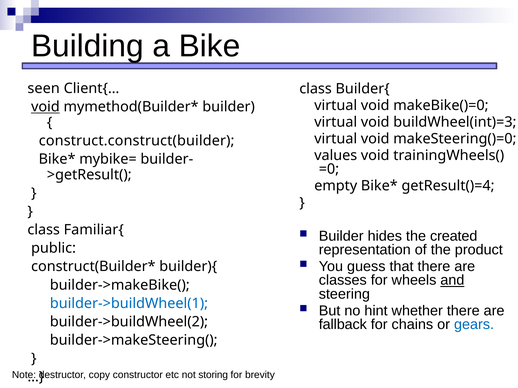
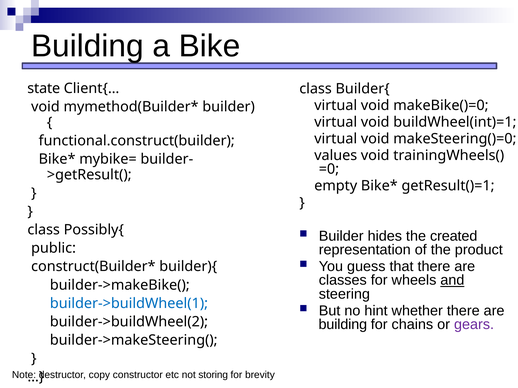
seen: seen -> state
void at (45, 107) underline: present -> none
buildWheel(int)=3: buildWheel(int)=3 -> buildWheel(int)=1
construct.construct(builder: construct.construct(builder -> functional.construct(builder
getResult()=4: getResult()=4 -> getResult()=1
Familiar{: Familiar{ -> Possibly{
fallback at (343, 325): fallback -> building
gears colour: blue -> purple
